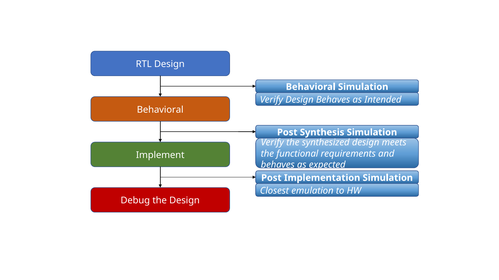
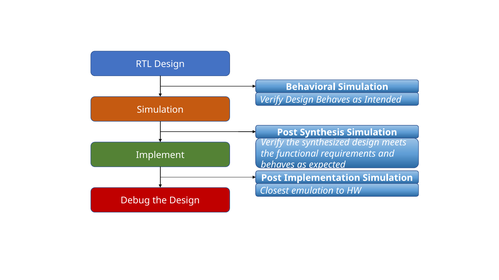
Behavioral at (160, 110): Behavioral -> Simulation
